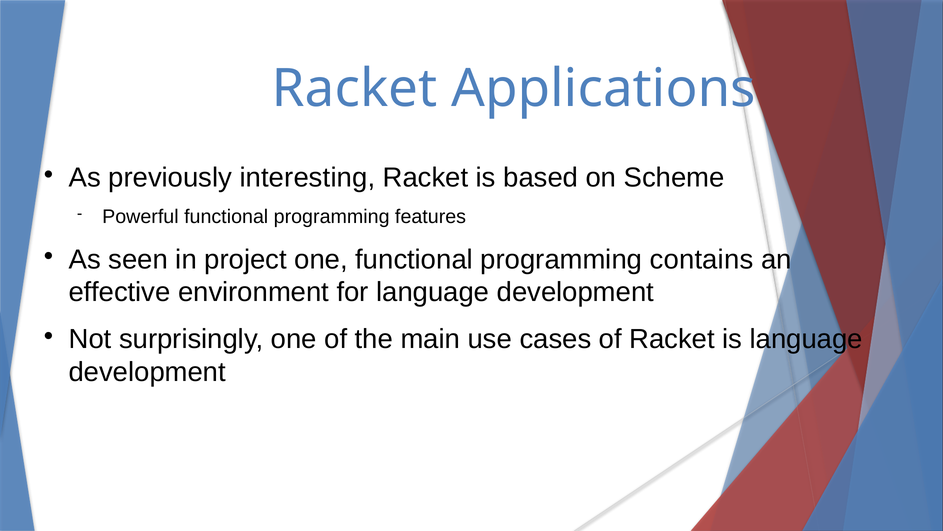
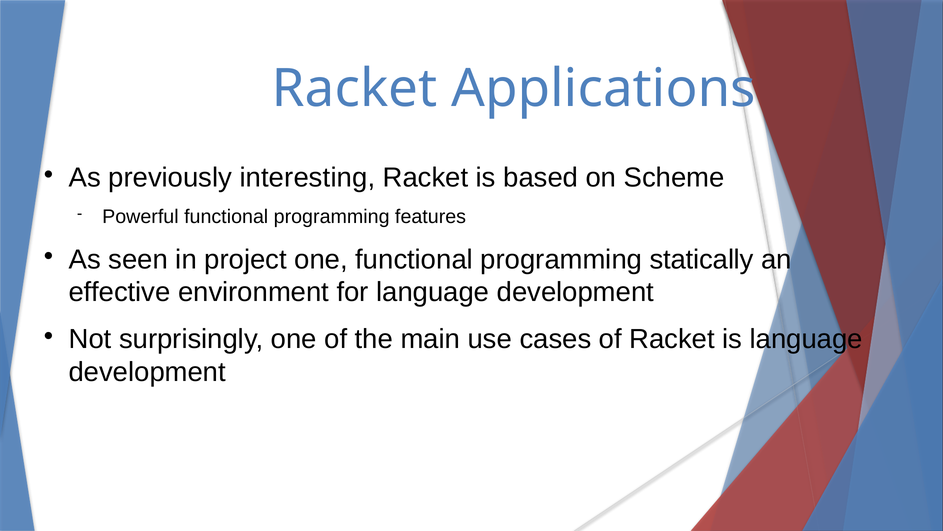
contains: contains -> statically
